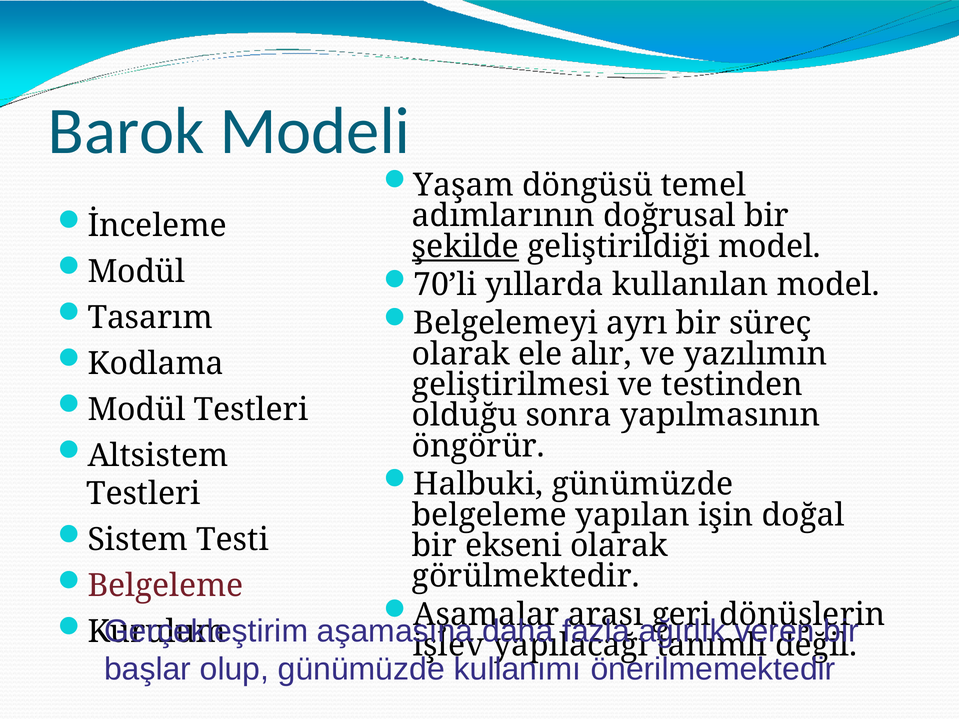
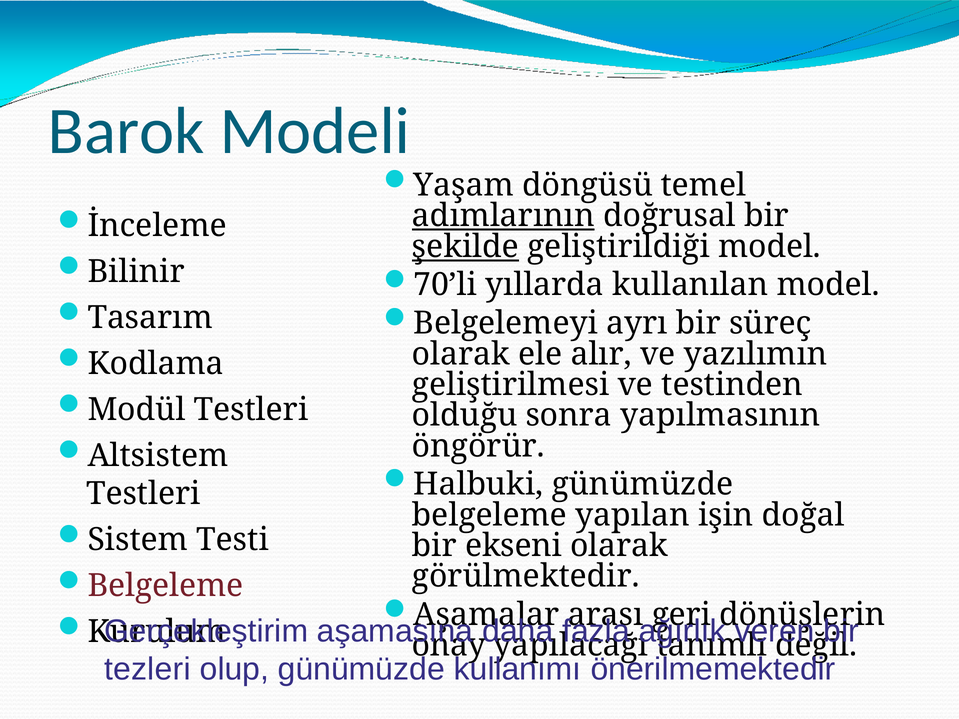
adımlarının underline: none -> present
Modül at (136, 272): Modül -> Bilinir
işlev: işlev -> onay
başlar: başlar -> tezleri
